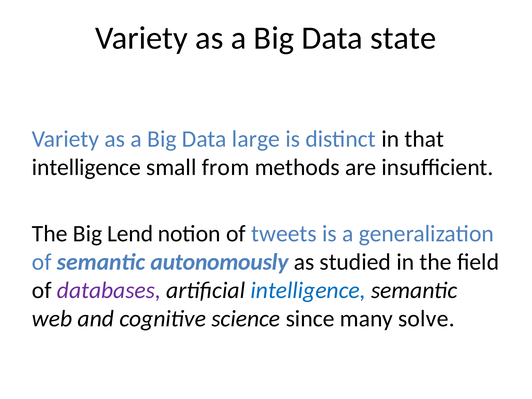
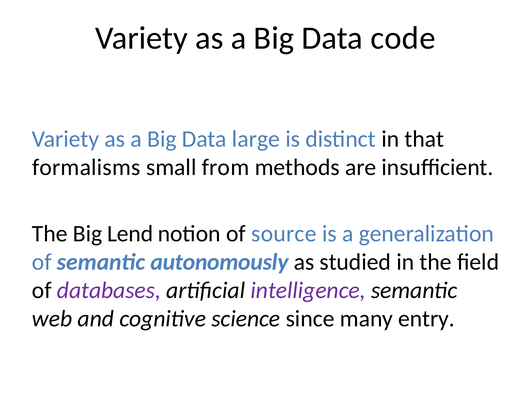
state: state -> code
intelligence at (86, 167): intelligence -> formalisms
tweets: tweets -> source
intelligence at (308, 290) colour: blue -> purple
solve: solve -> entry
